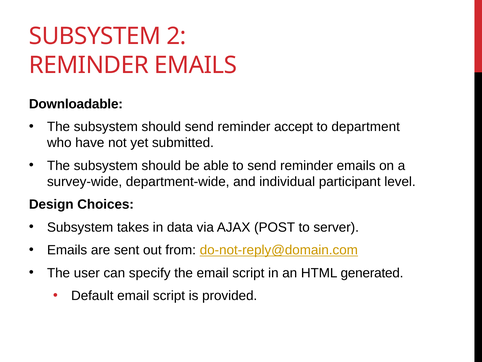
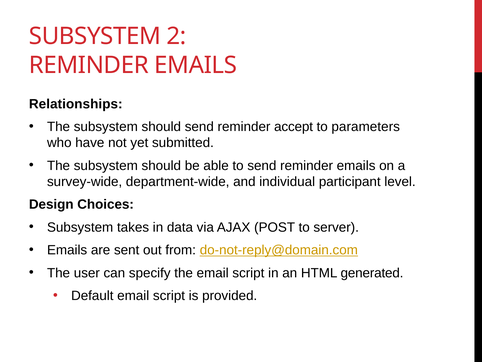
Downloadable: Downloadable -> Relationships
department: department -> parameters
